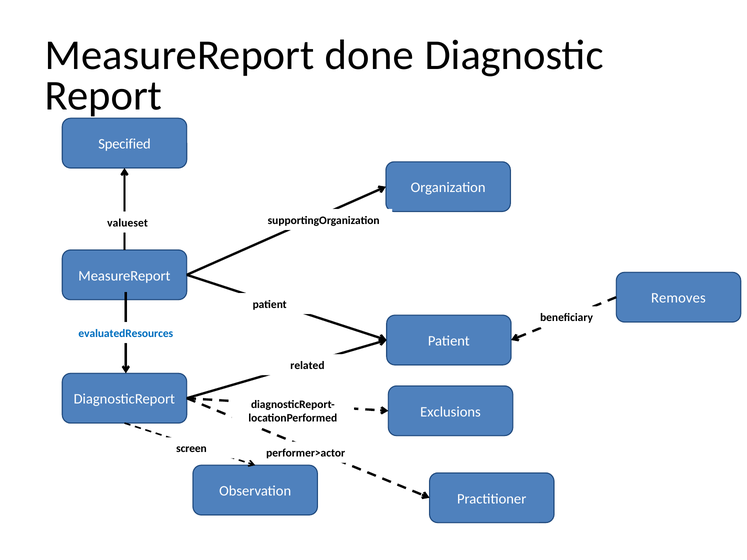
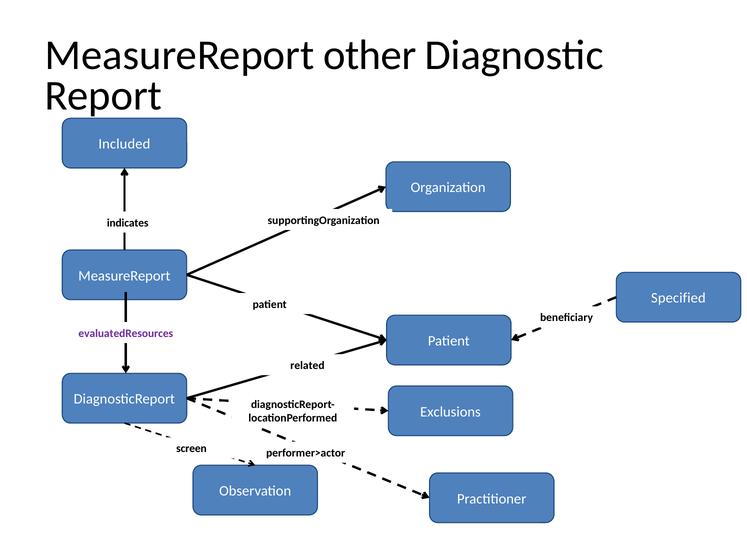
done: done -> other
Specified: Specified -> Included
valueset: valueset -> indicates
Removes: Removes -> Specified
evaluatedResources colour: blue -> purple
